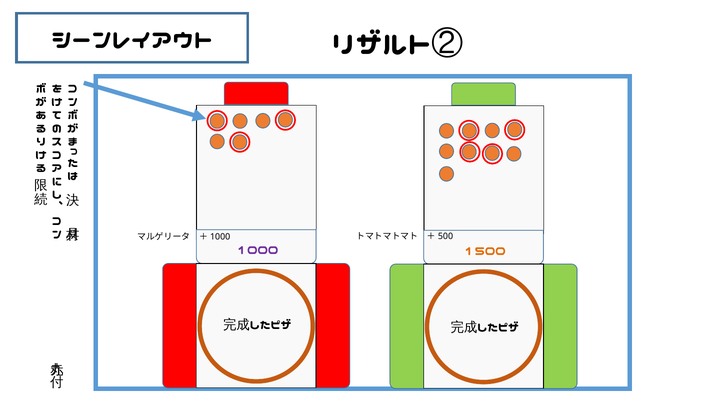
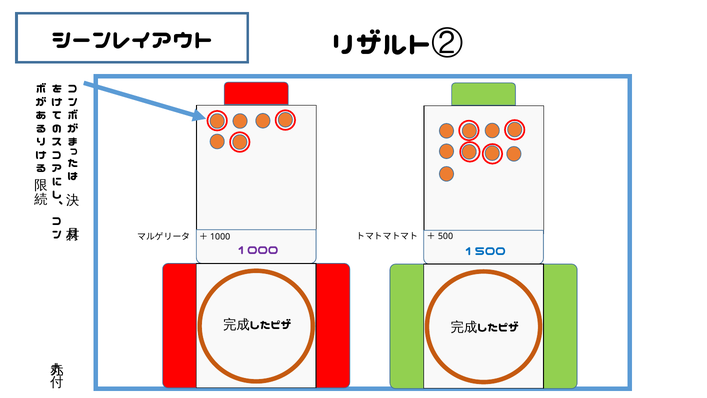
１５００ colour: orange -> blue
